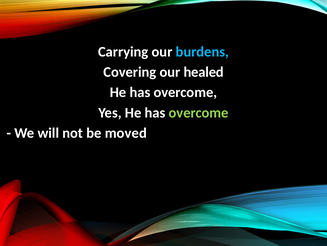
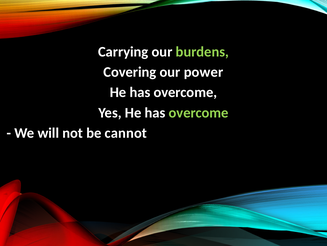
burdens colour: light blue -> light green
healed: healed -> power
moved: moved -> cannot
